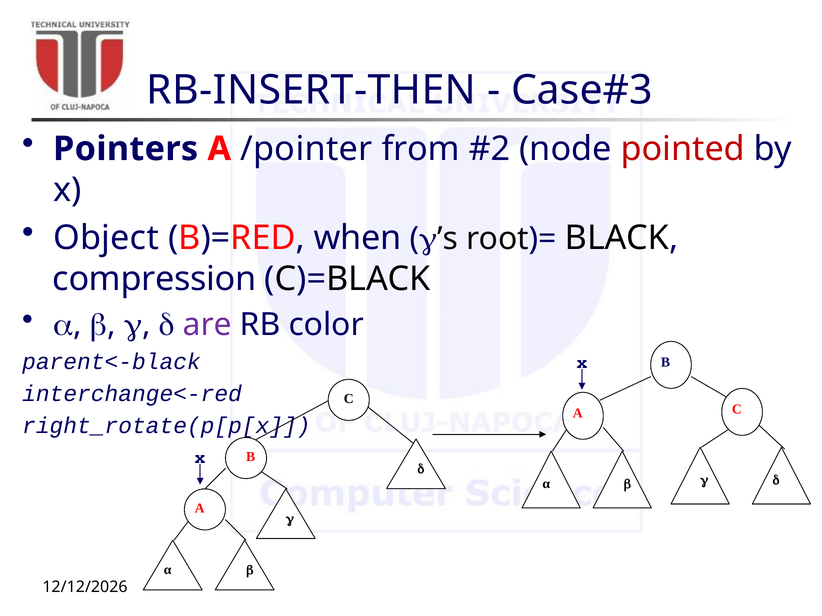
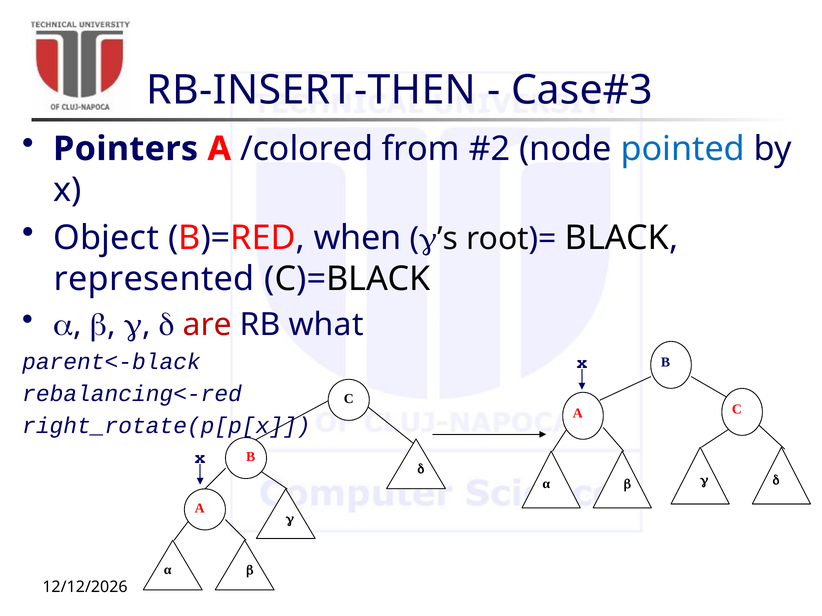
/pointer: /pointer -> /colored
pointed colour: red -> blue
compression: compression -> represented
are colour: purple -> red
color: color -> what
interchange<-red: interchange<-red -> rebalancing<-red
